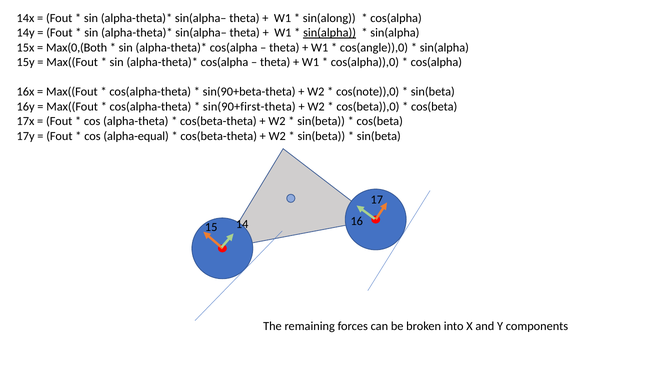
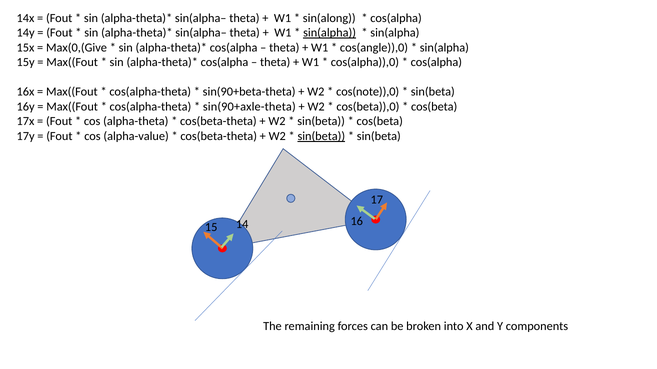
Max(0,(Both: Max(0,(Both -> Max(0,(Give
sin(90+first-theta: sin(90+first-theta -> sin(90+axle-theta
alpha-equal: alpha-equal -> alpha-value
sin(beta at (321, 136) underline: none -> present
